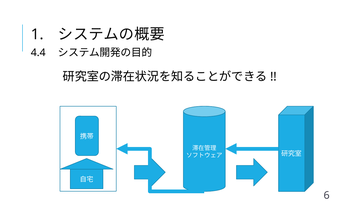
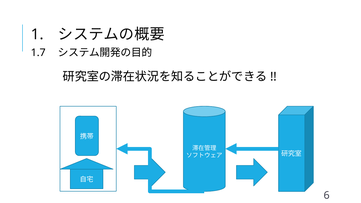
4.4: 4.4 -> 1.7
